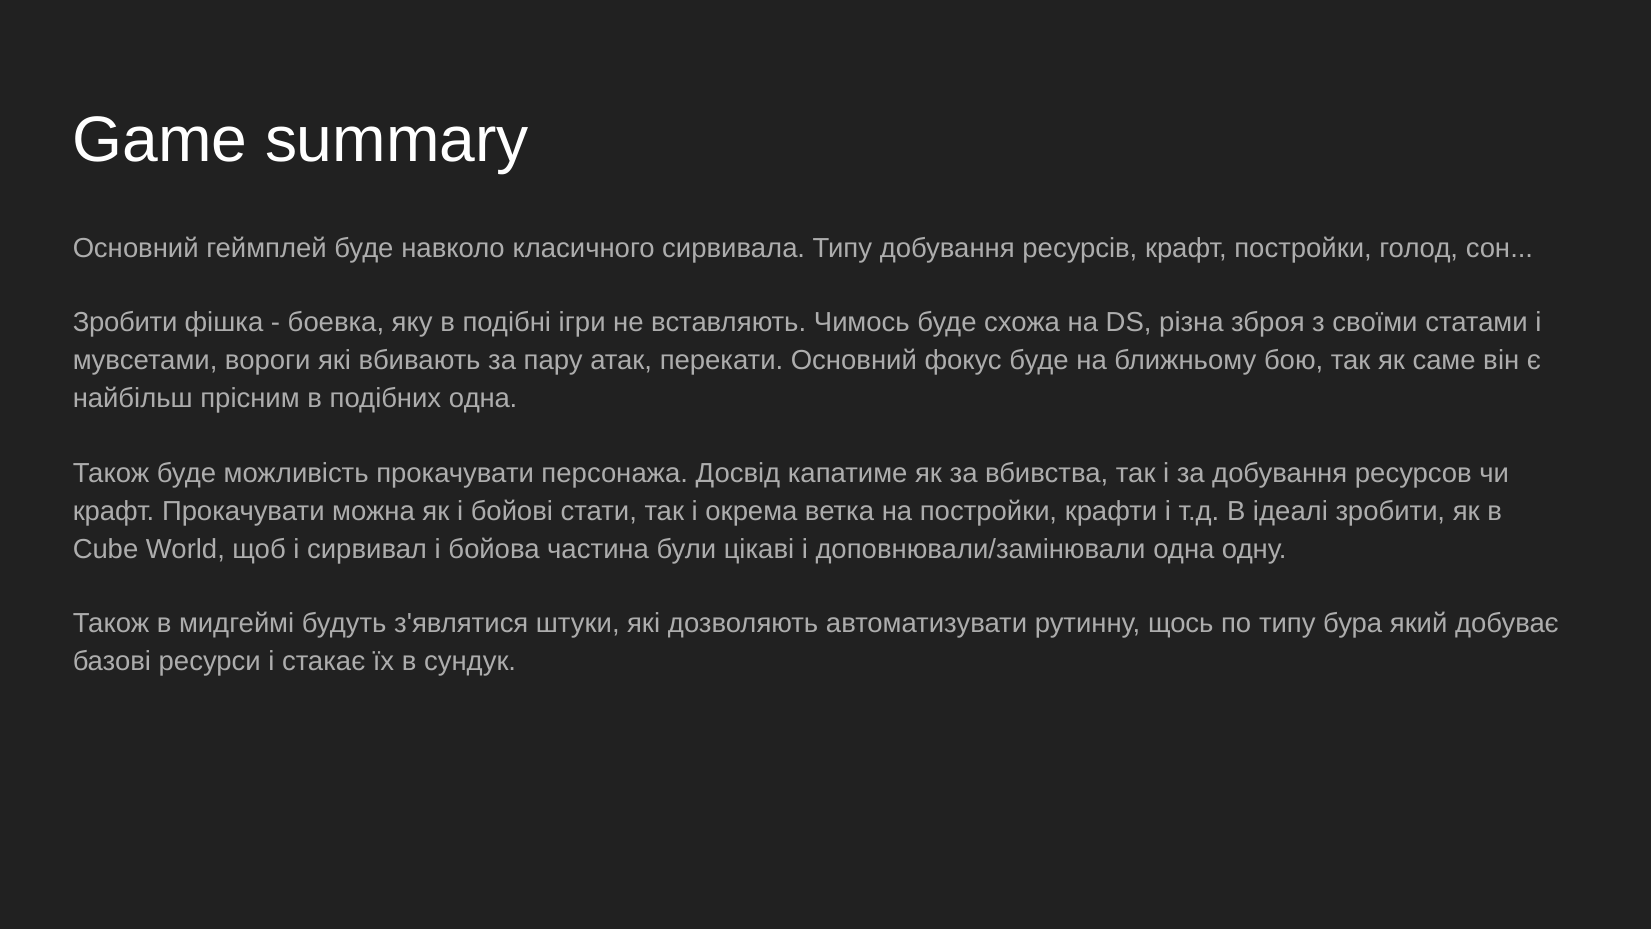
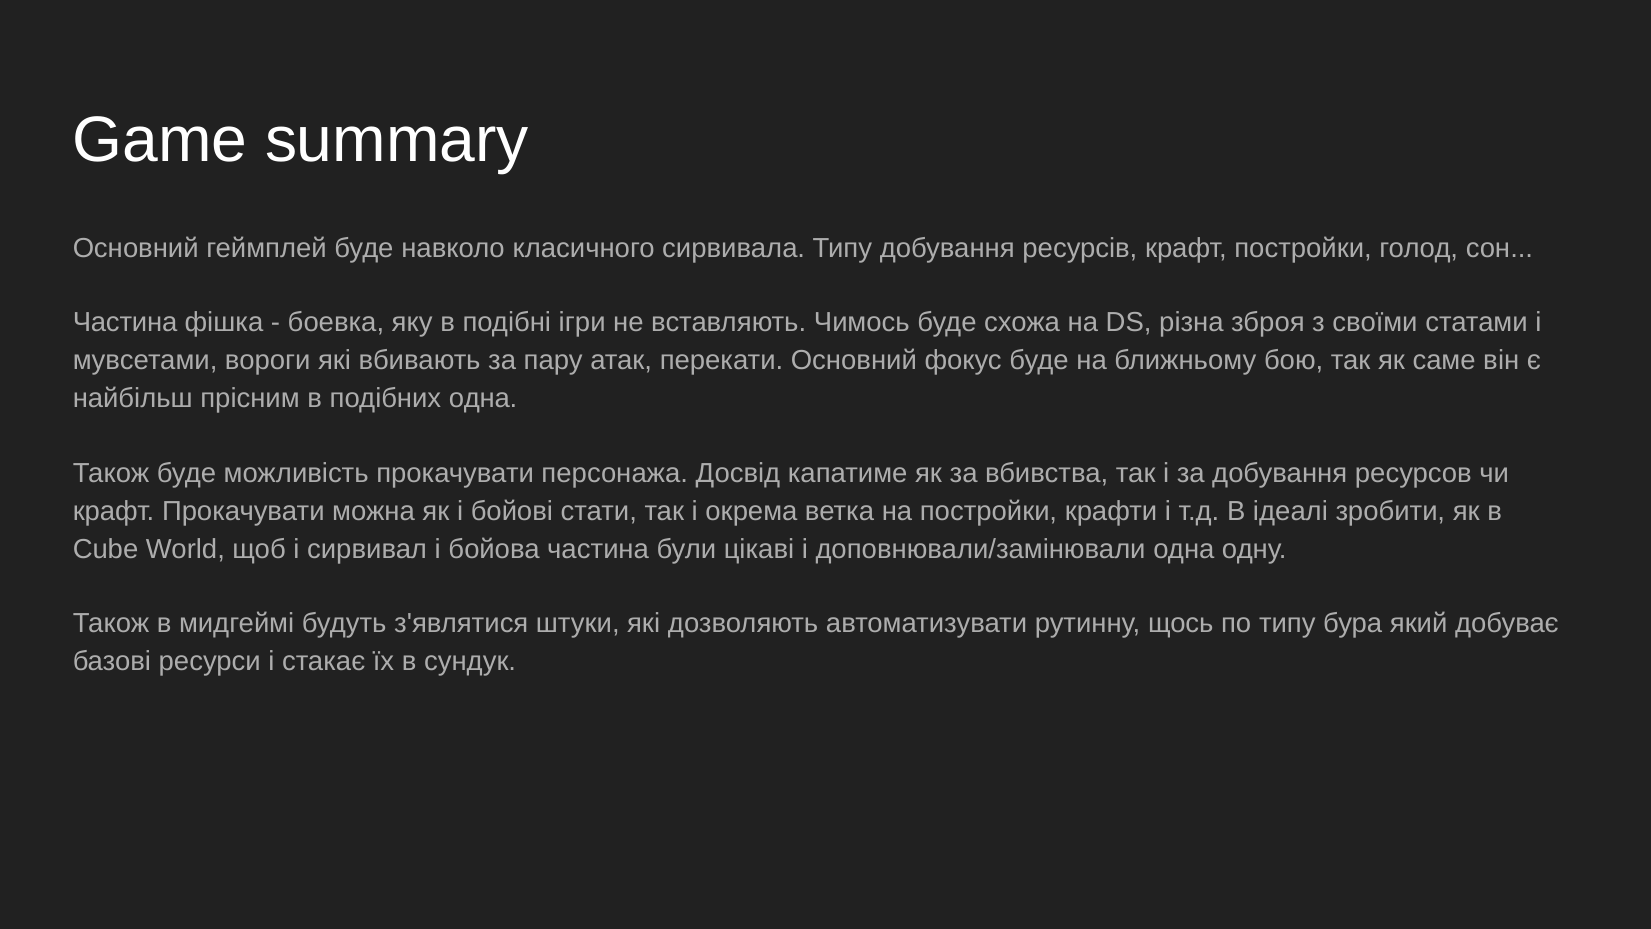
Зробити at (125, 323): Зробити -> Частина
